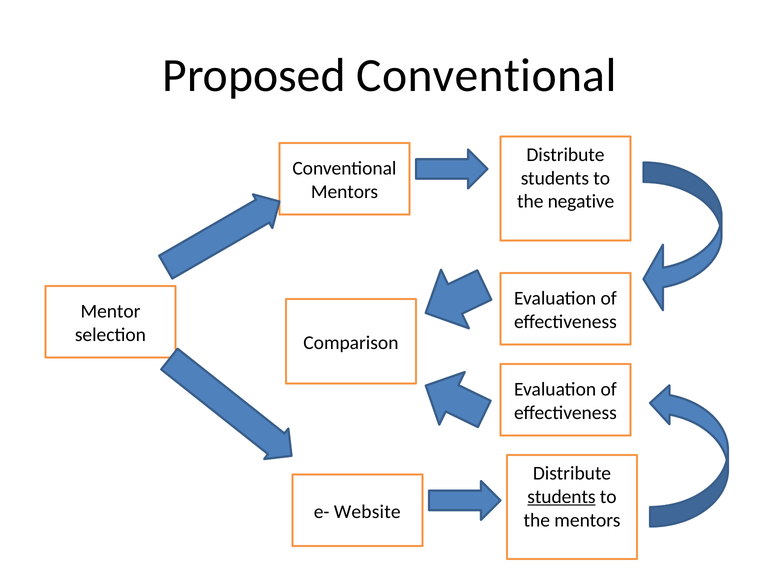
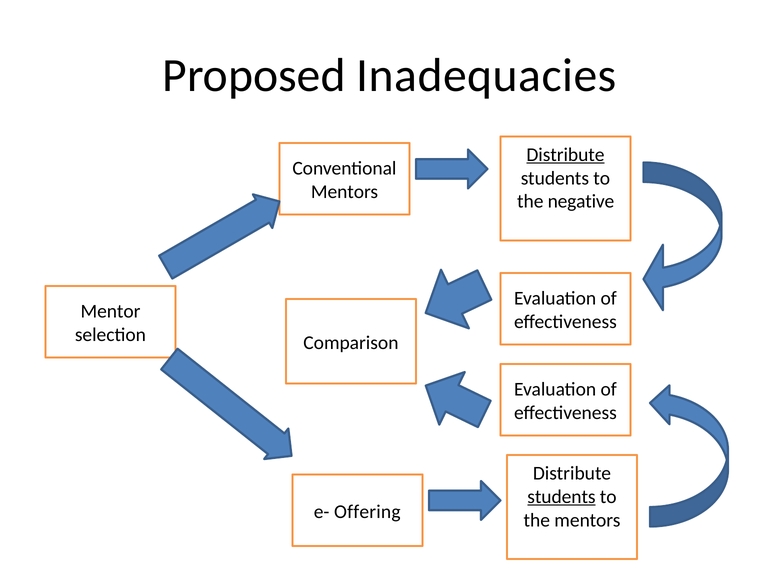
Proposed Conventional: Conventional -> Inadequacies
Distribute at (565, 155) underline: none -> present
Website: Website -> Offering
